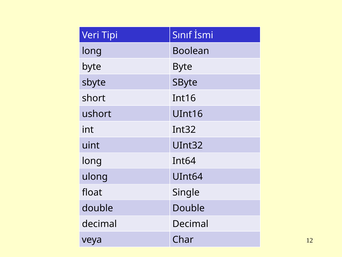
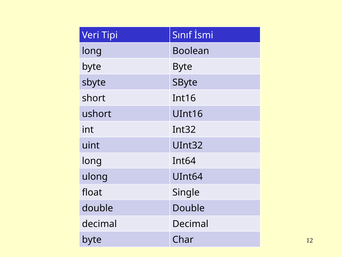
veya at (92, 239): veya -> byte
